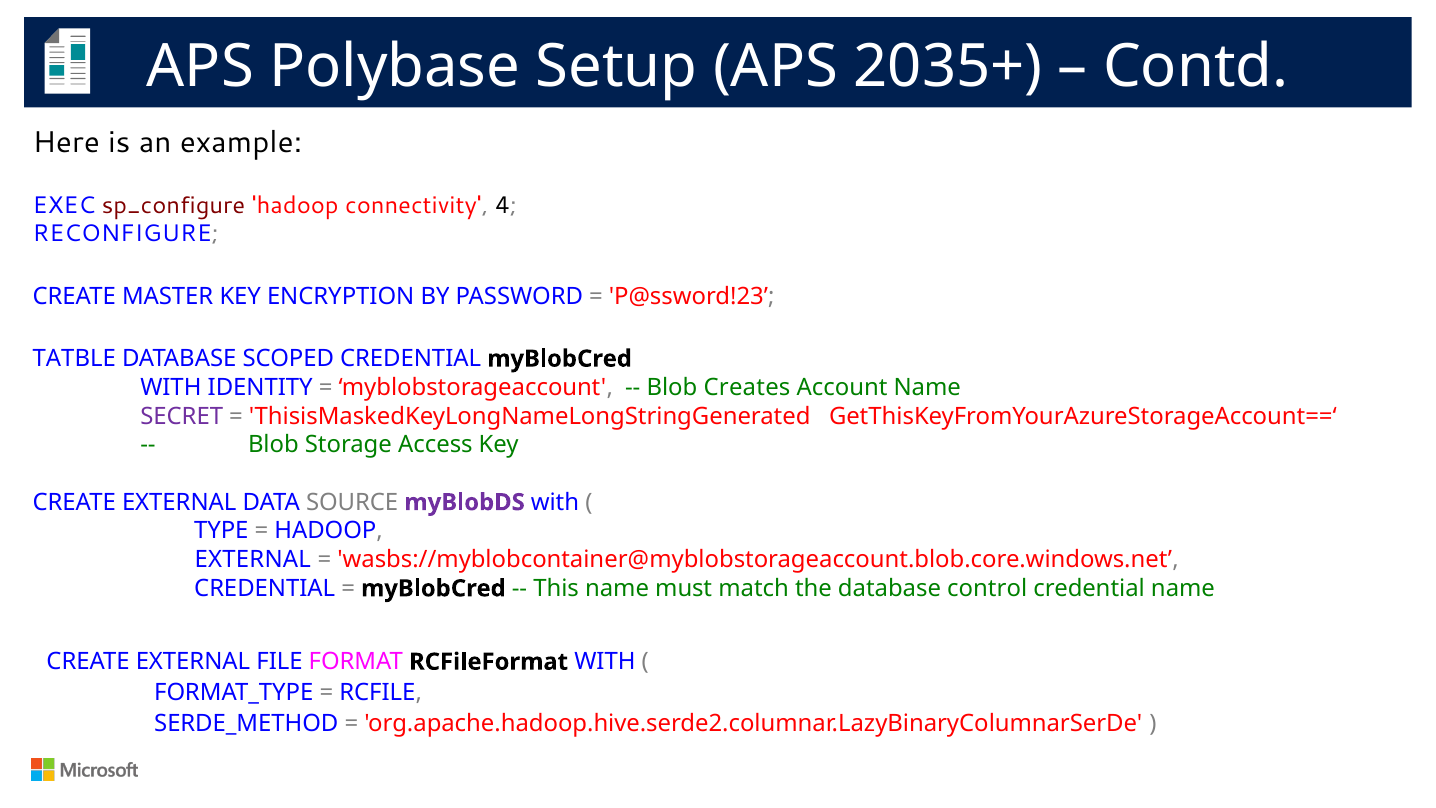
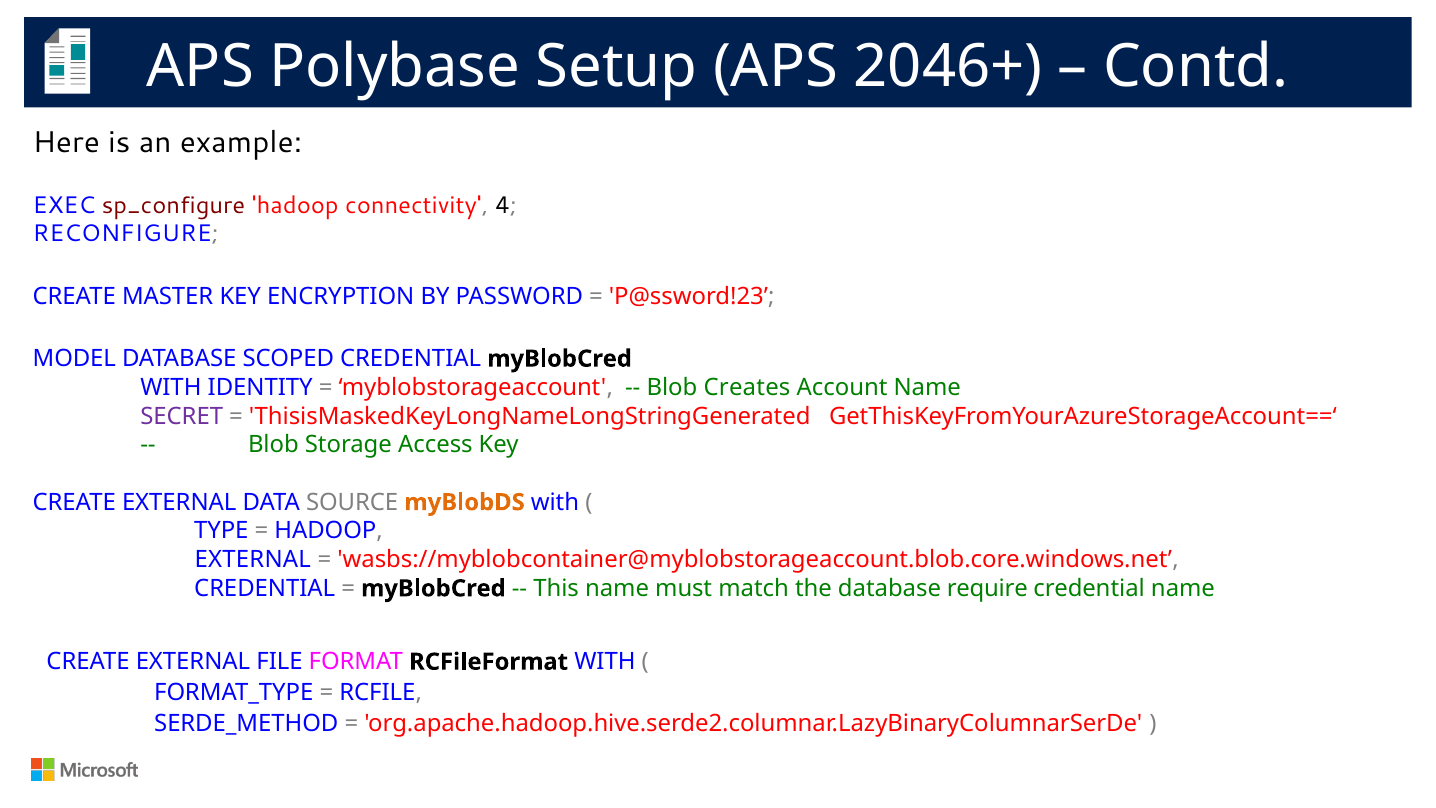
2035+: 2035+ -> 2046+
TATBLE: TATBLE -> MODEL
myBlobDS colour: purple -> orange
control: control -> require
